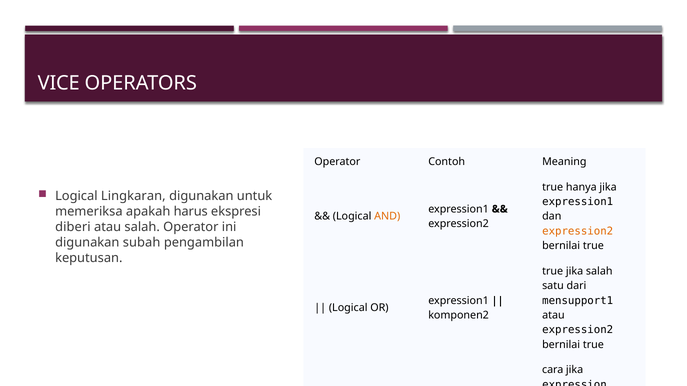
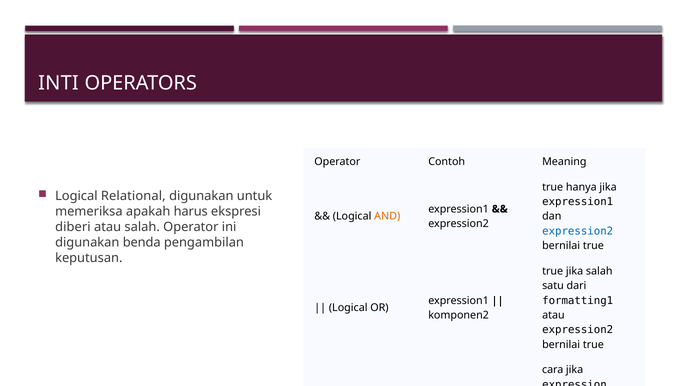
VICE at (59, 83): VICE -> INTI
Lingkaran: Lingkaran -> Relational
expression2 at (578, 231) colour: orange -> blue
subah: subah -> benda
mensupport1: mensupport1 -> formatting1
